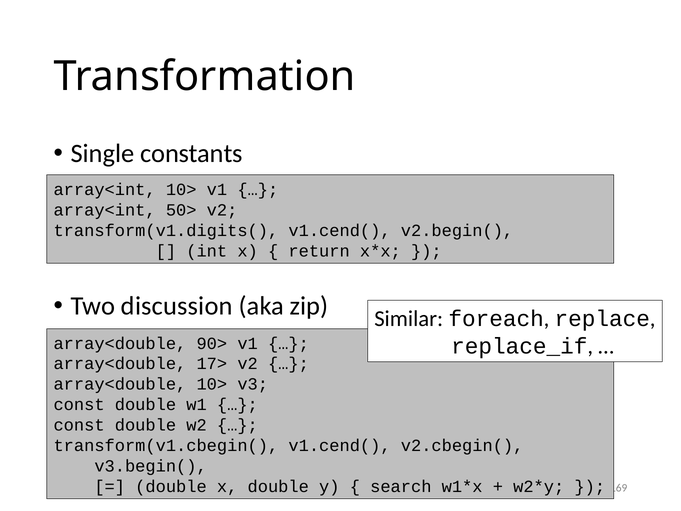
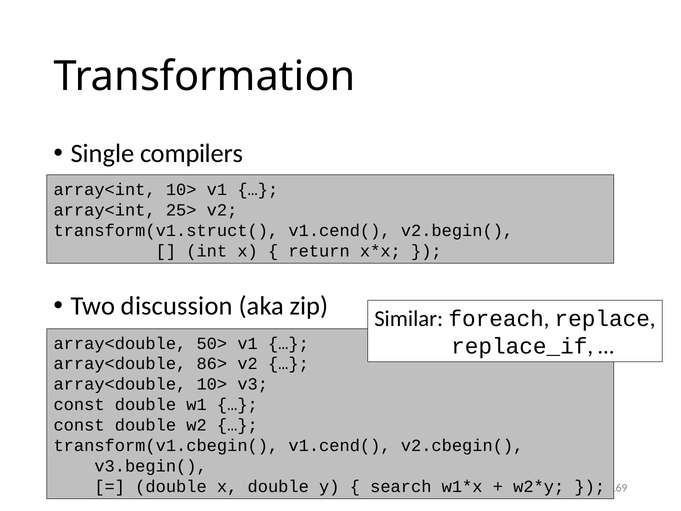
constants: constants -> compilers
50>: 50> -> 25>
transform(v1.digits(: transform(v1.digits( -> transform(v1.struct(
90>: 90> -> 50>
17>: 17> -> 86>
